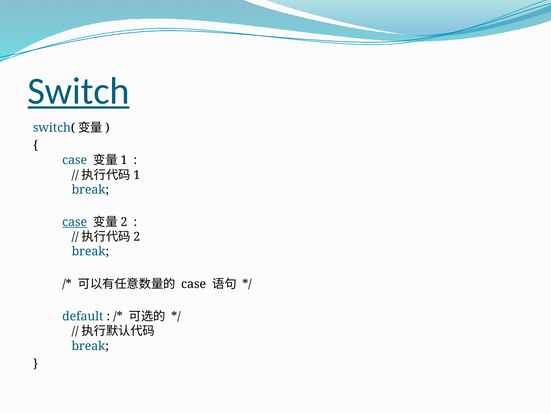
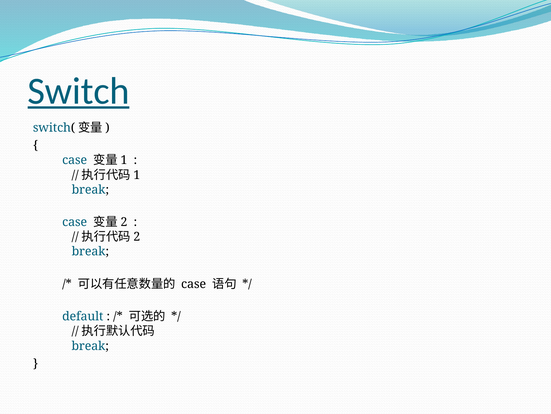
case at (75, 222) underline: present -> none
